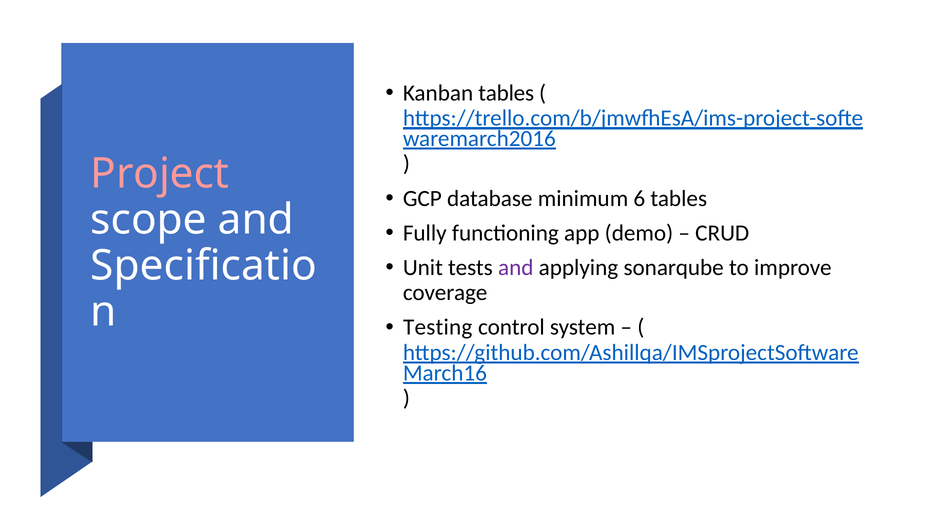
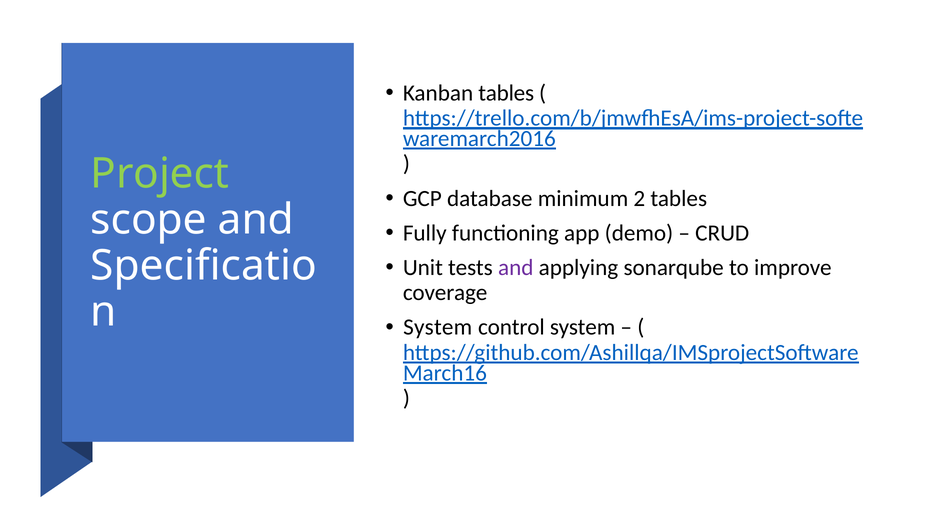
Project colour: pink -> light green
6: 6 -> 2
Testing at (438, 328): Testing -> System
